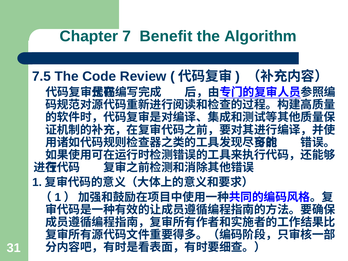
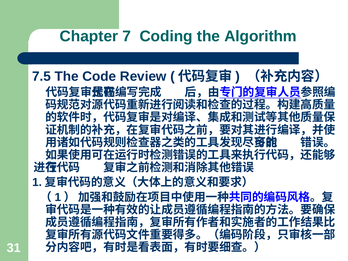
Benefit: Benefit -> Coding
